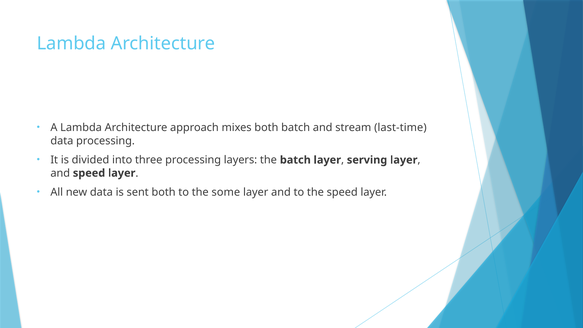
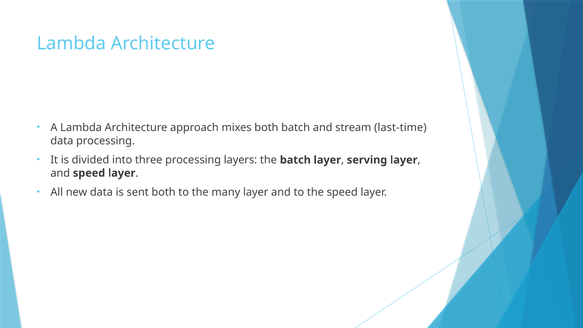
some: some -> many
